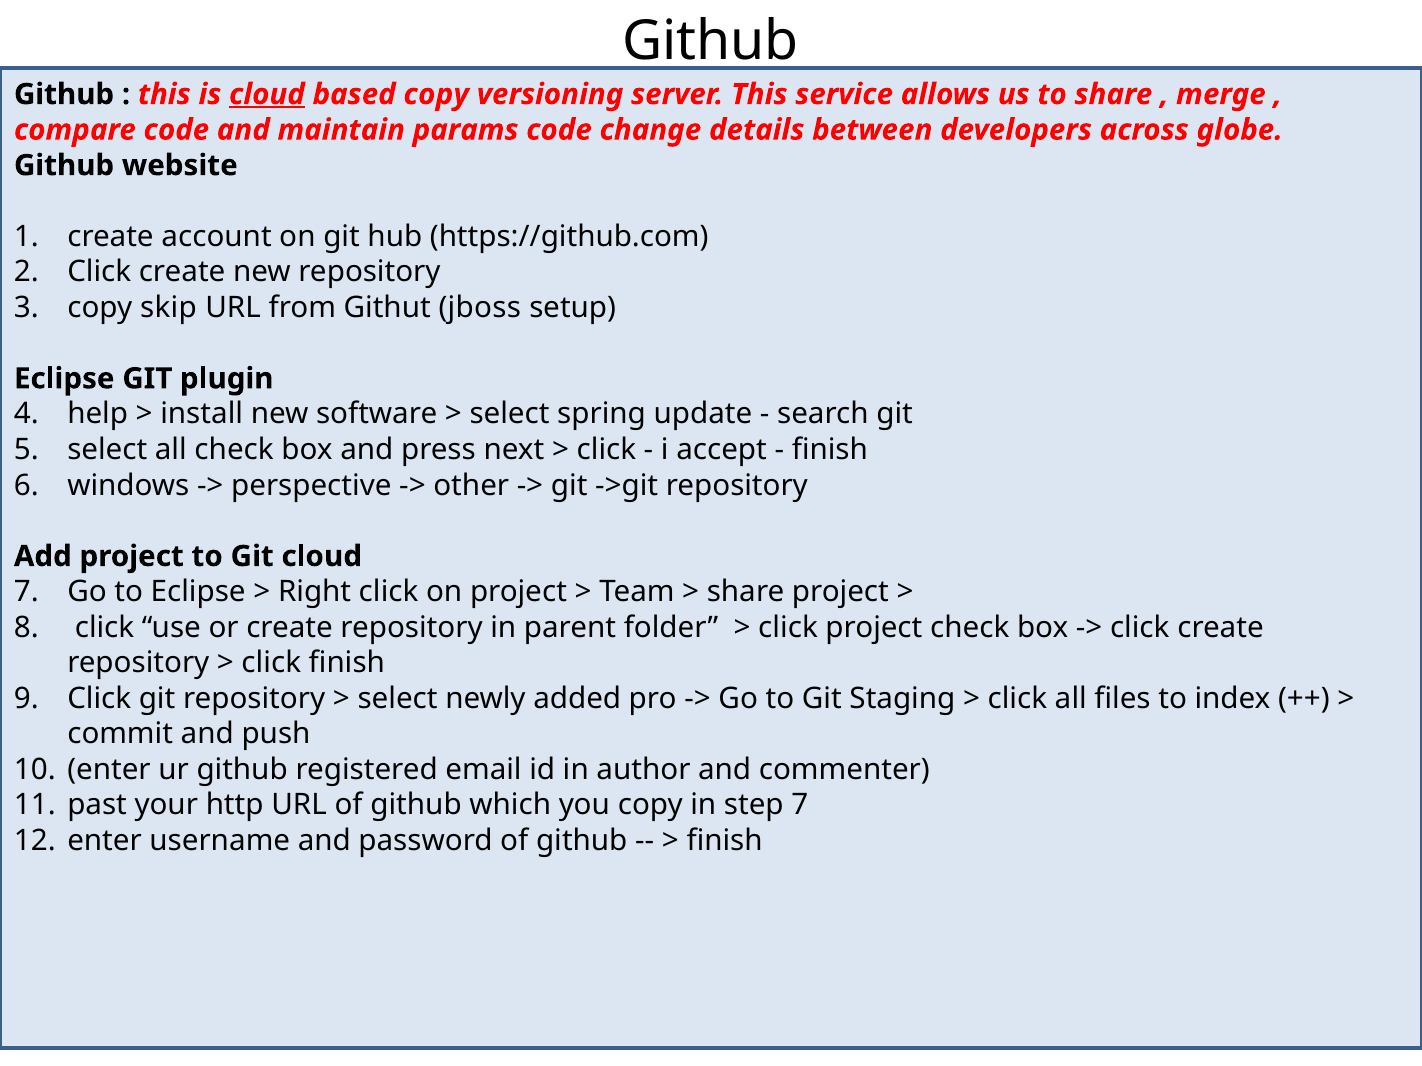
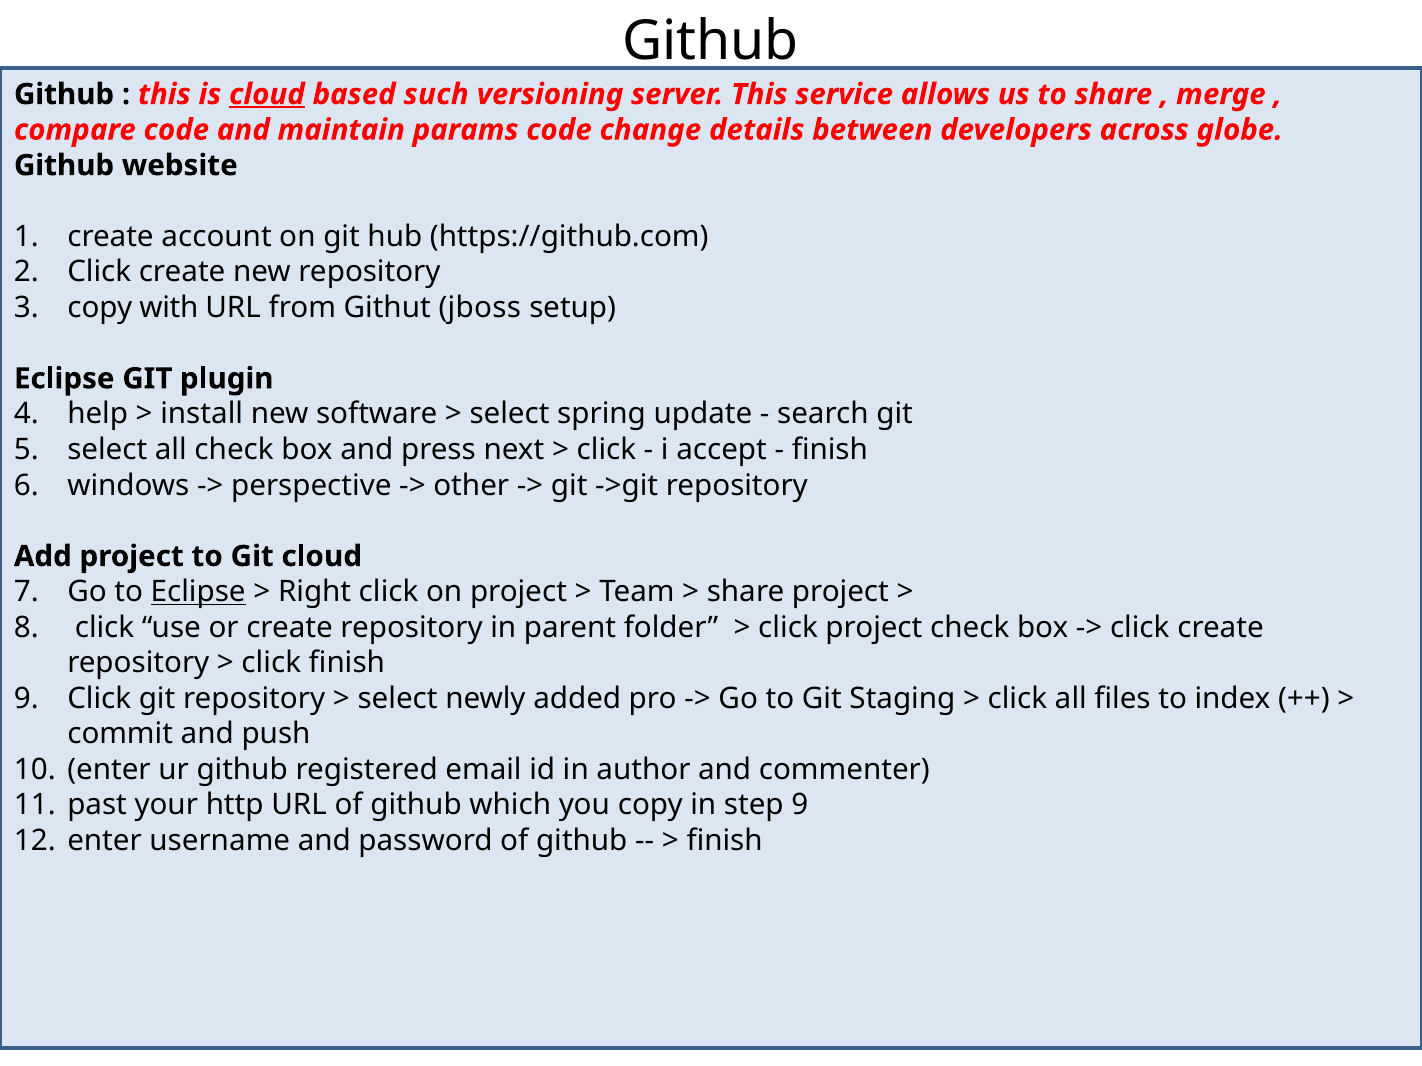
based copy: copy -> such
skip: skip -> with
Eclipse at (198, 592) underline: none -> present
step 7: 7 -> 9
